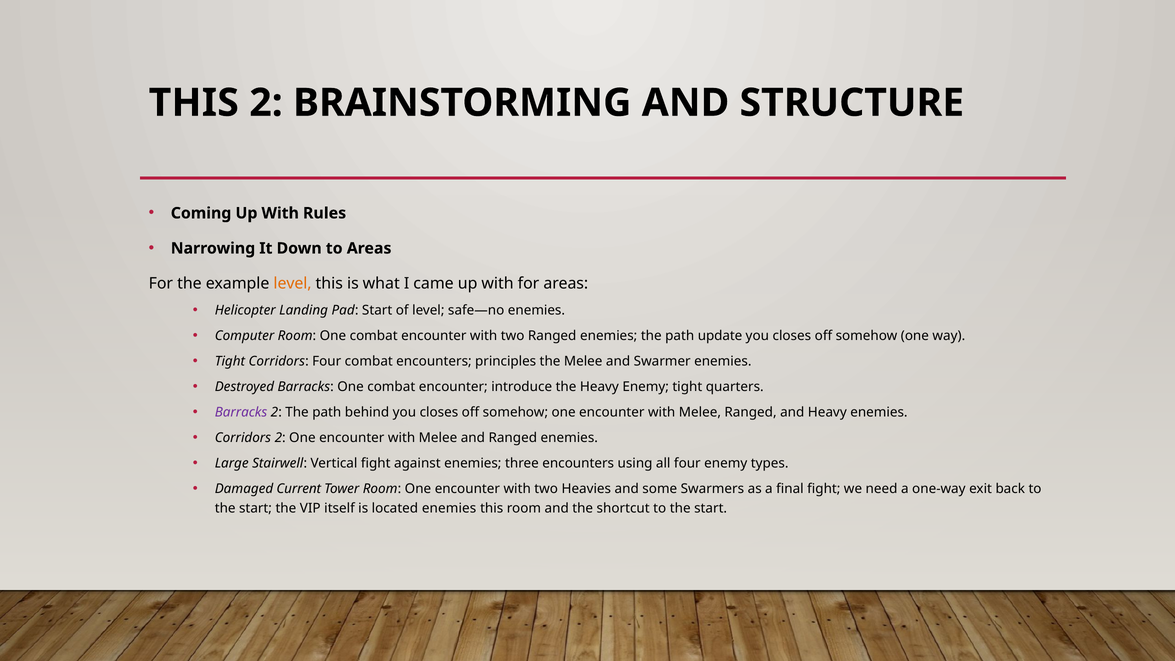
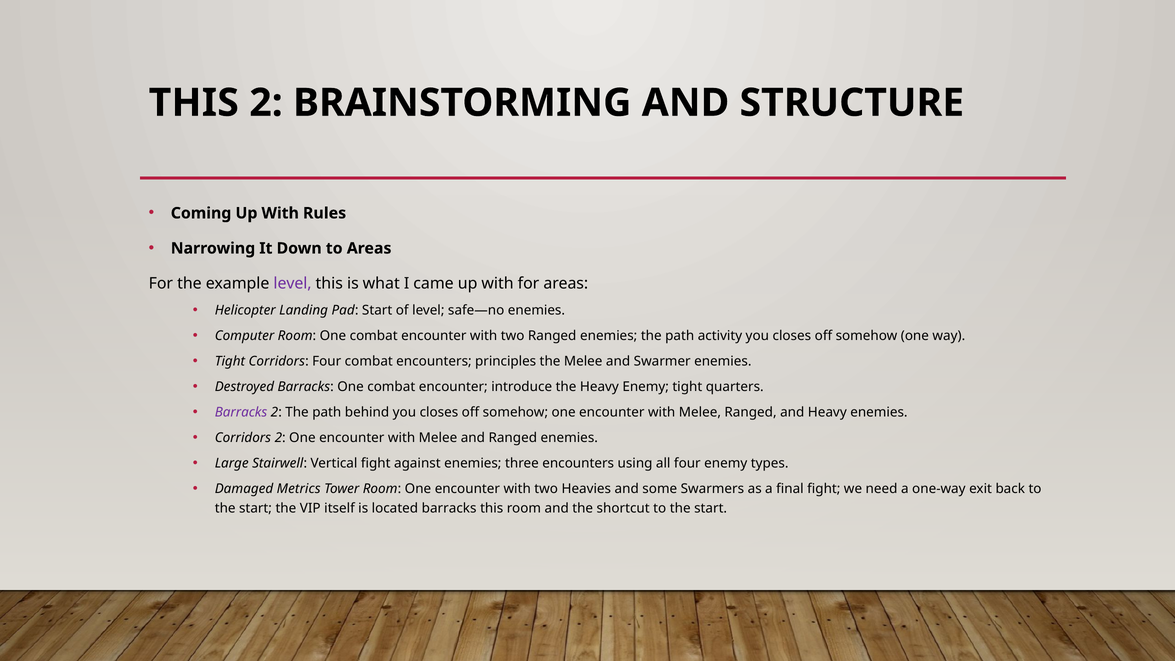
level at (293, 284) colour: orange -> purple
update: update -> activity
Current: Current -> Metrics
located enemies: enemies -> barracks
